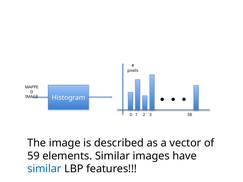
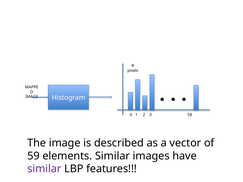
similar at (44, 169) colour: blue -> purple
